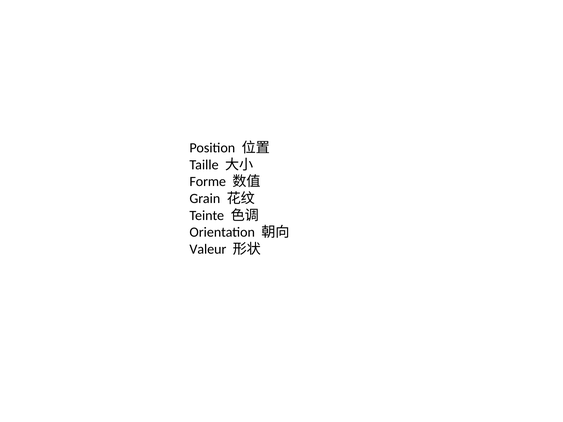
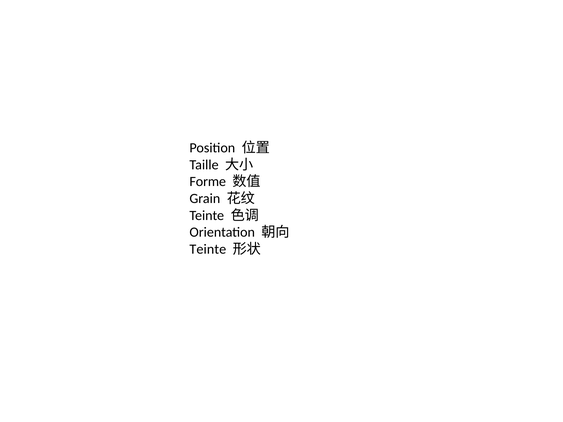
Valeur at (208, 249): Valeur -> Teinte
